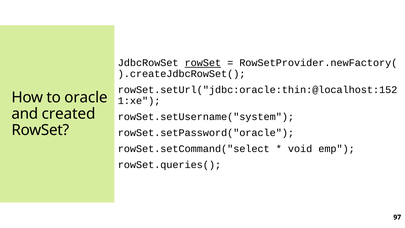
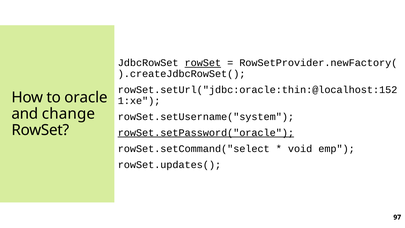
created: created -> change
rowSet.setPassword("oracle underline: none -> present
rowSet.queries(: rowSet.queries( -> rowSet.updates(
